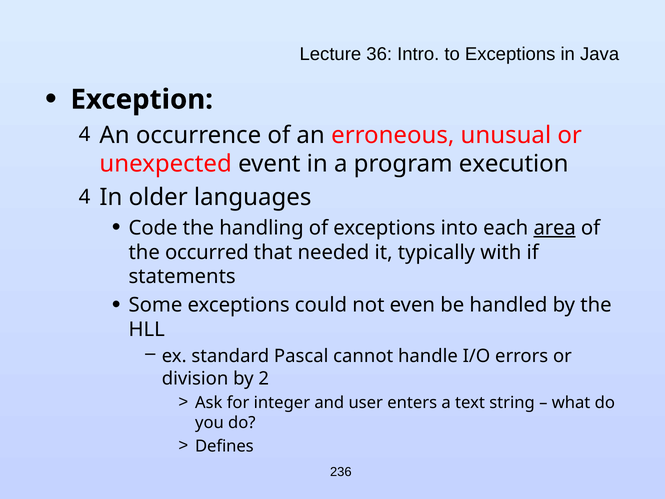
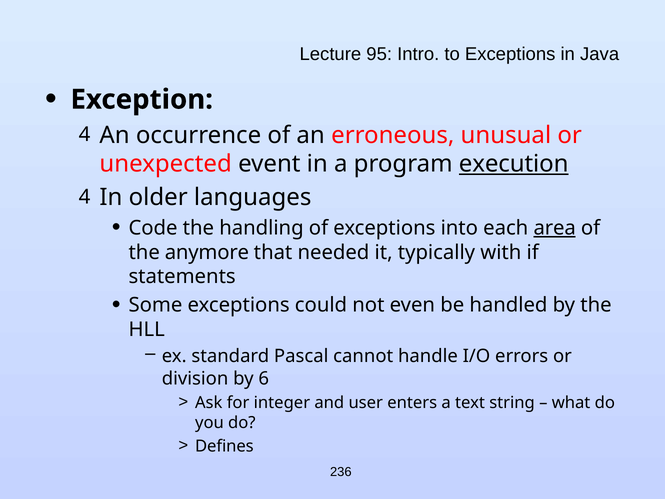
36: 36 -> 95
execution underline: none -> present
occurred: occurred -> anymore
2: 2 -> 6
